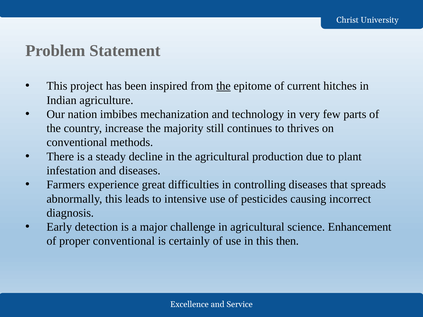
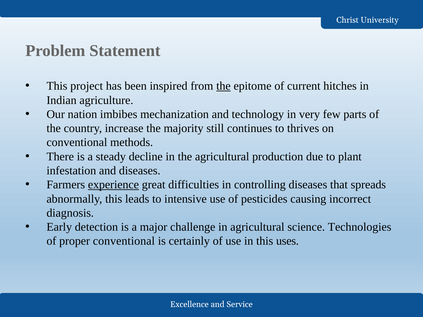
experience underline: none -> present
Enhancement: Enhancement -> Technologies
then: then -> uses
